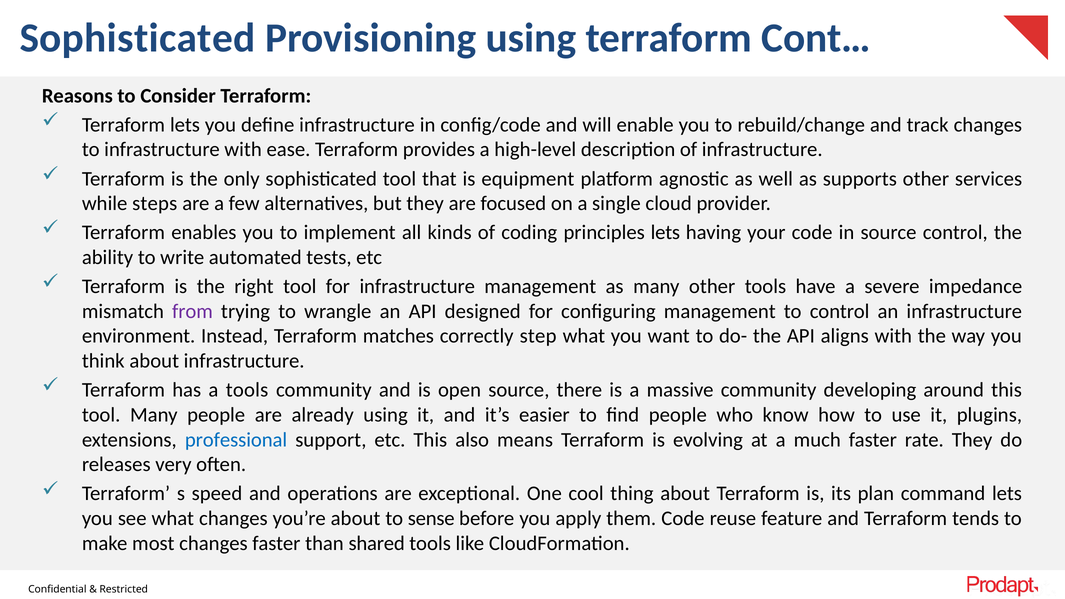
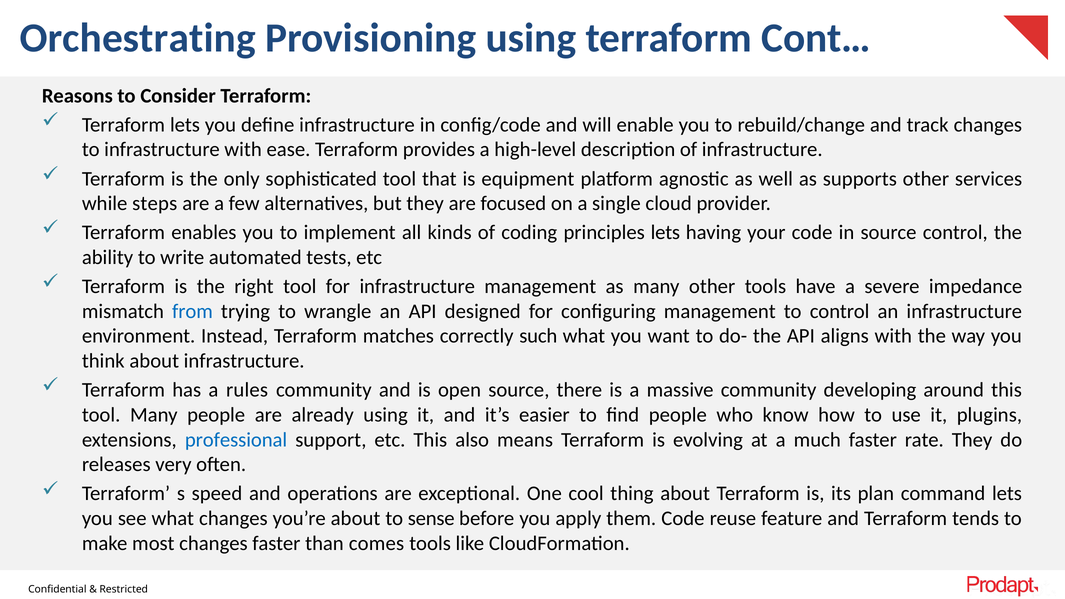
Sophisticated at (137, 38): Sophisticated -> Orchestrating
from colour: purple -> blue
step: step -> such
a tools: tools -> rules
shared: shared -> comes
